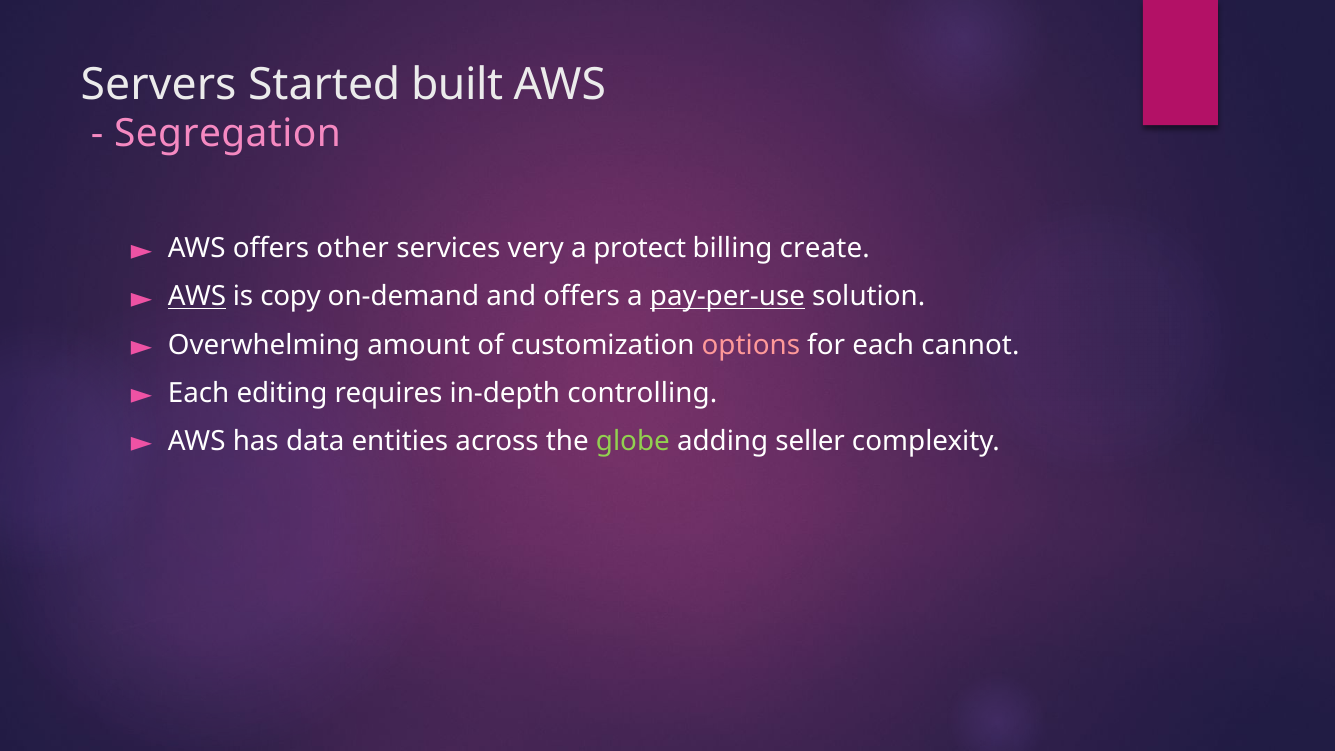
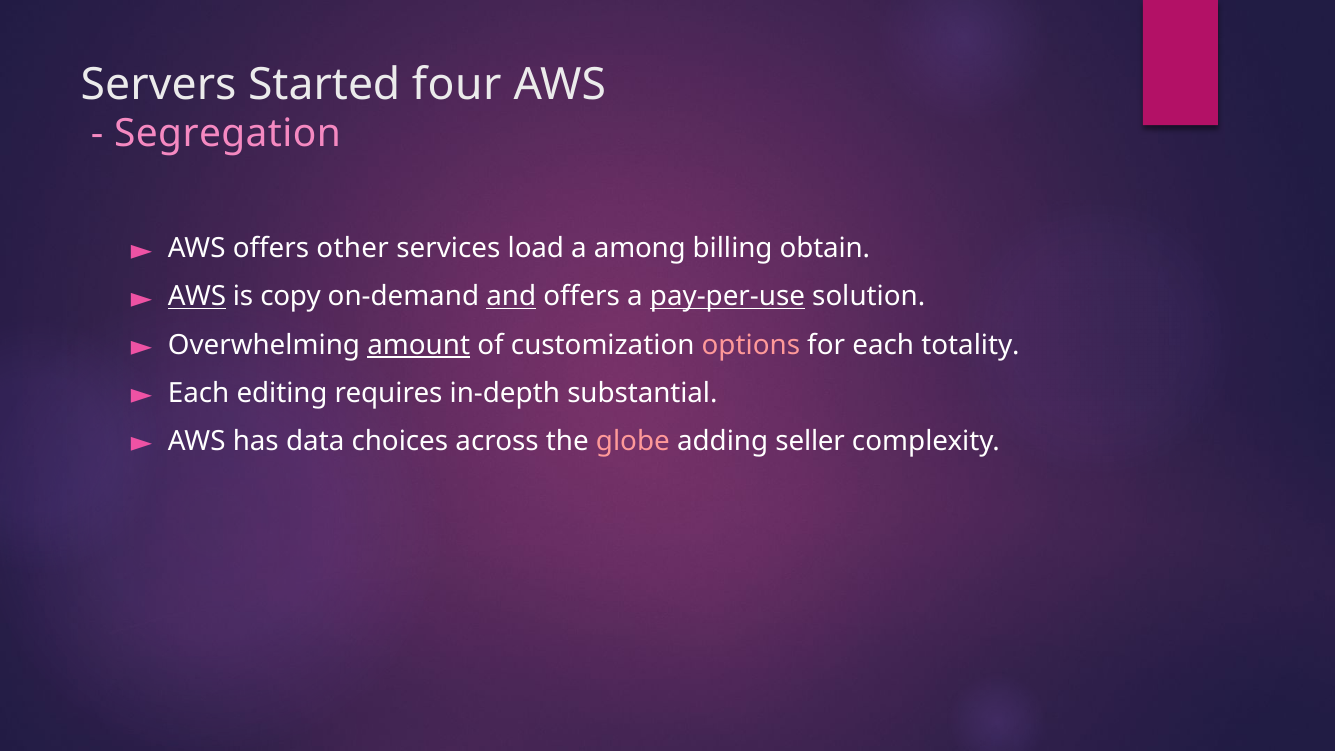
built: built -> four
very: very -> load
protect: protect -> among
create: create -> obtain
and underline: none -> present
amount underline: none -> present
cannot: cannot -> totality
controlling: controlling -> substantial
entities: entities -> choices
globe colour: light green -> pink
